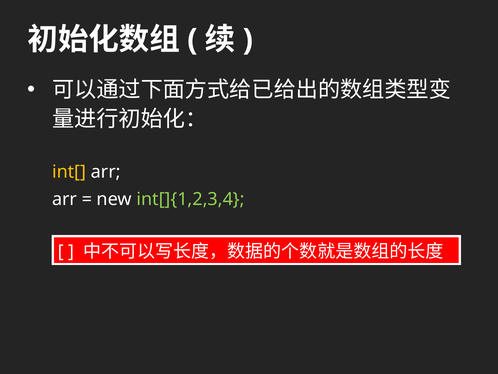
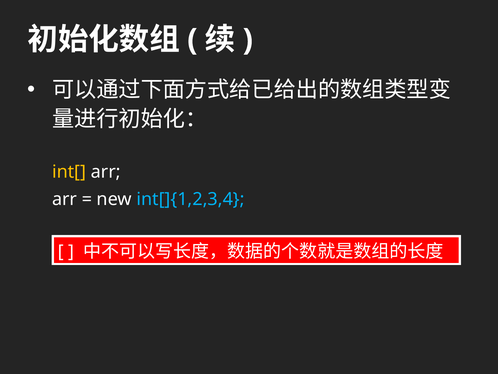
int[]{1,2,3,4 colour: light green -> light blue
